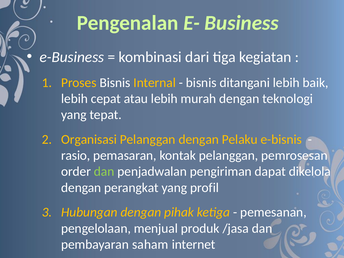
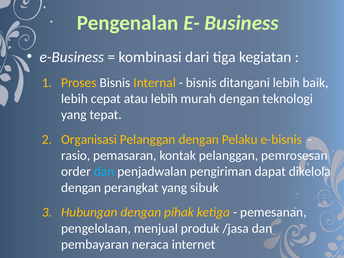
dan at (104, 172) colour: light green -> light blue
profil: profil -> sibuk
saham: saham -> neraca
